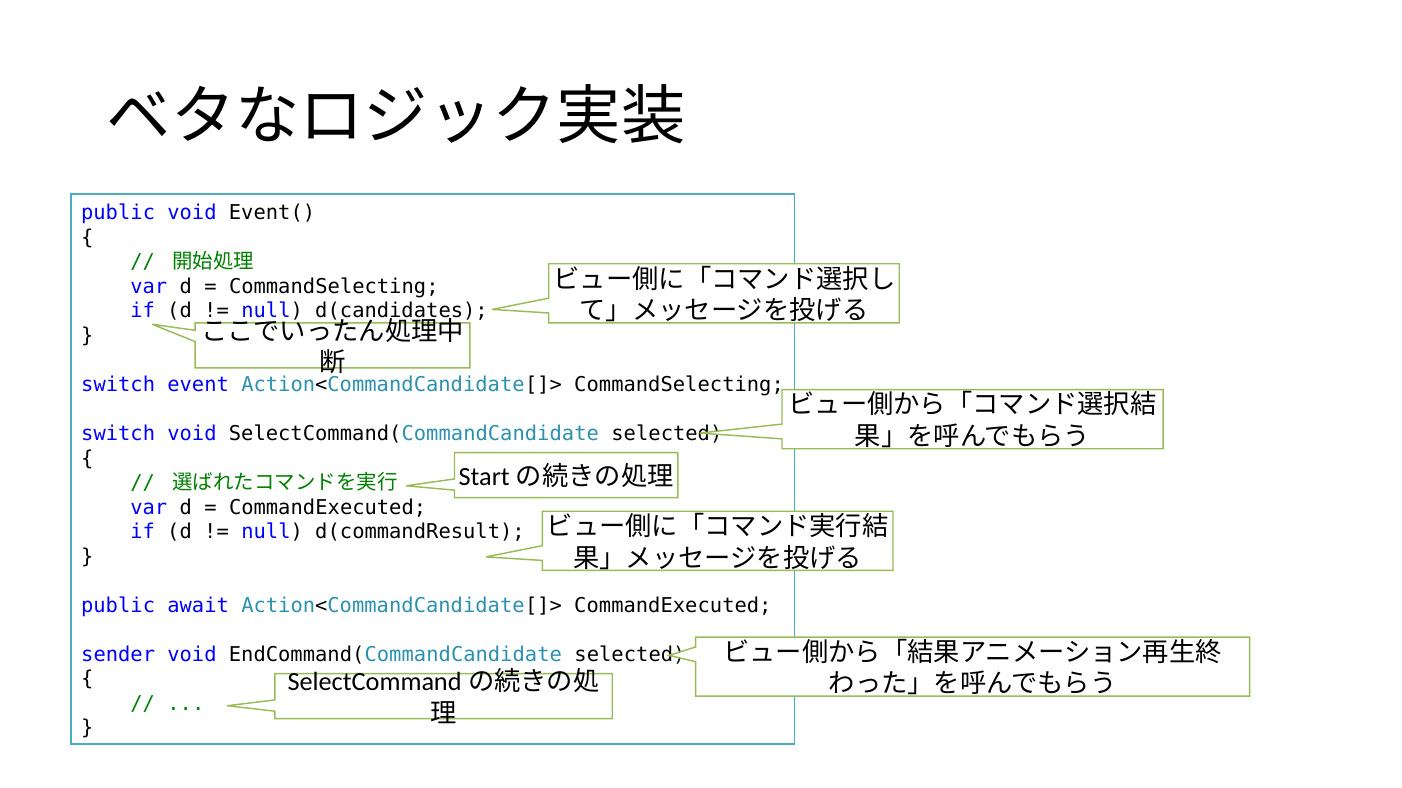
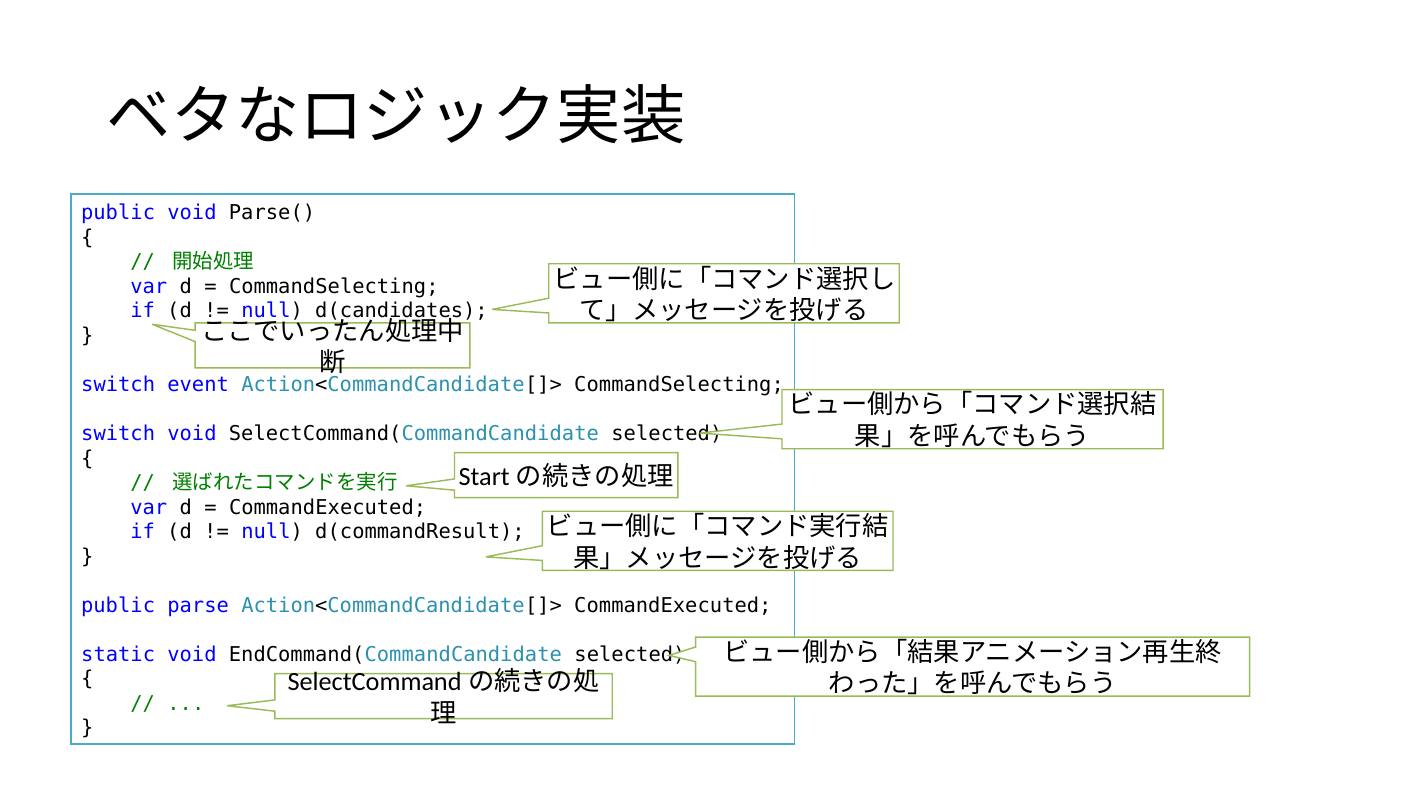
Event(: Event( -> Parse(
await: await -> parse
sender: sender -> static
